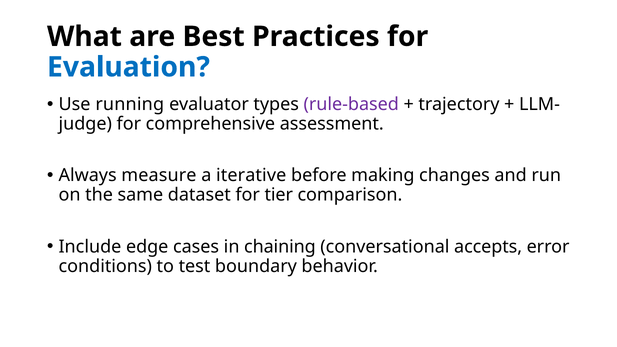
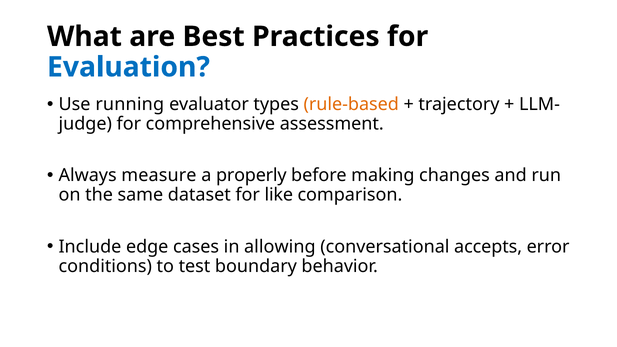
rule-based colour: purple -> orange
iterative: iterative -> properly
tier: tier -> like
chaining: chaining -> allowing
